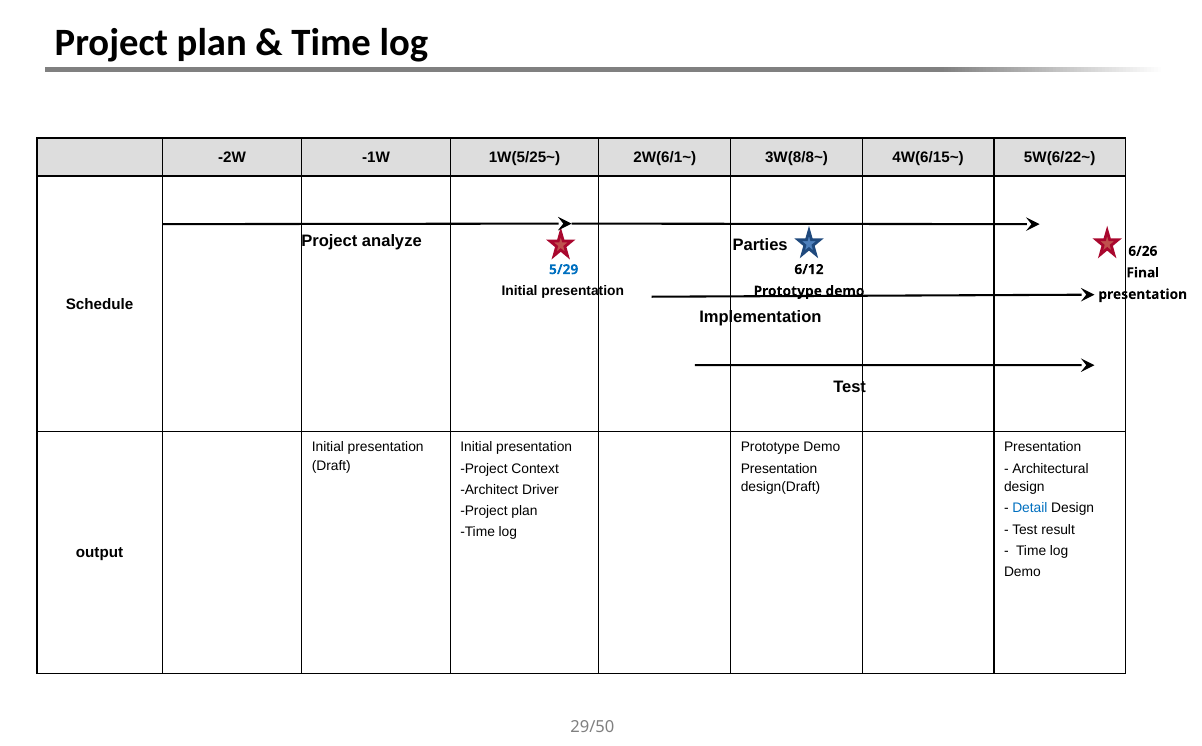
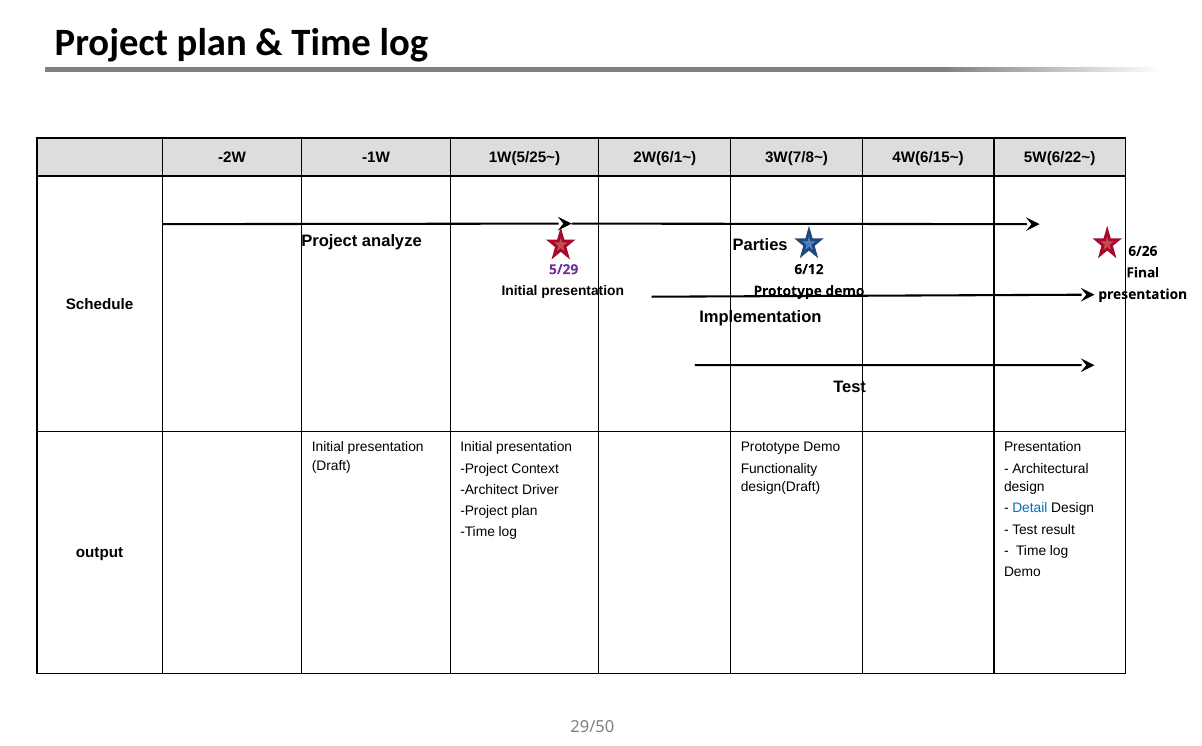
3W(8/8~: 3W(8/8~ -> 3W(7/8~
5/29 colour: blue -> purple
Presentation at (779, 469): Presentation -> Functionality
